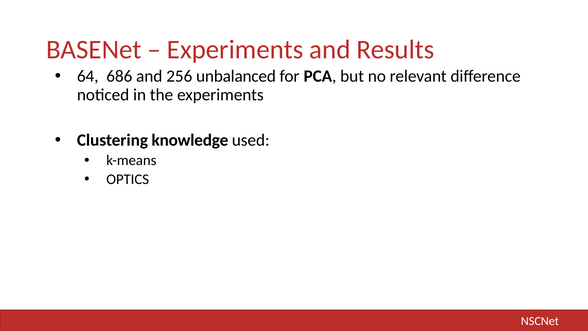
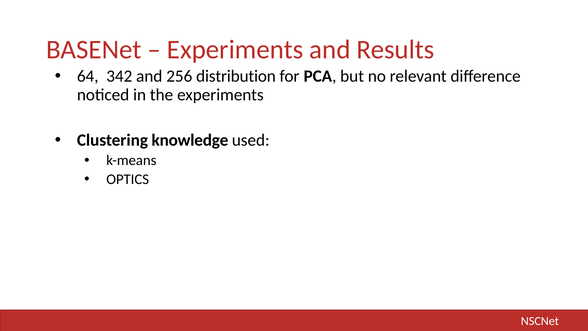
686: 686 -> 342
unbalanced: unbalanced -> distribution
